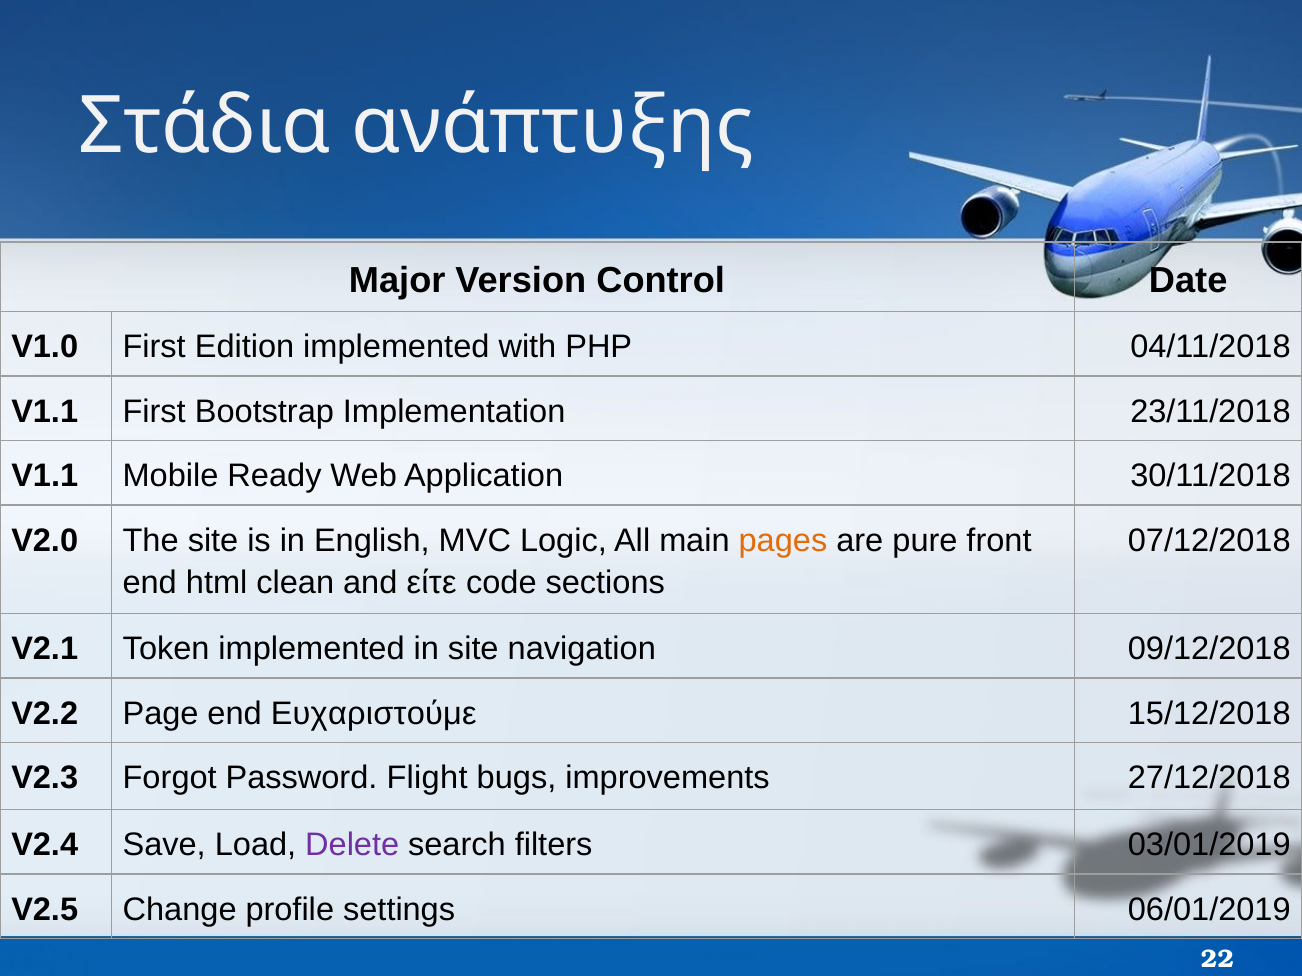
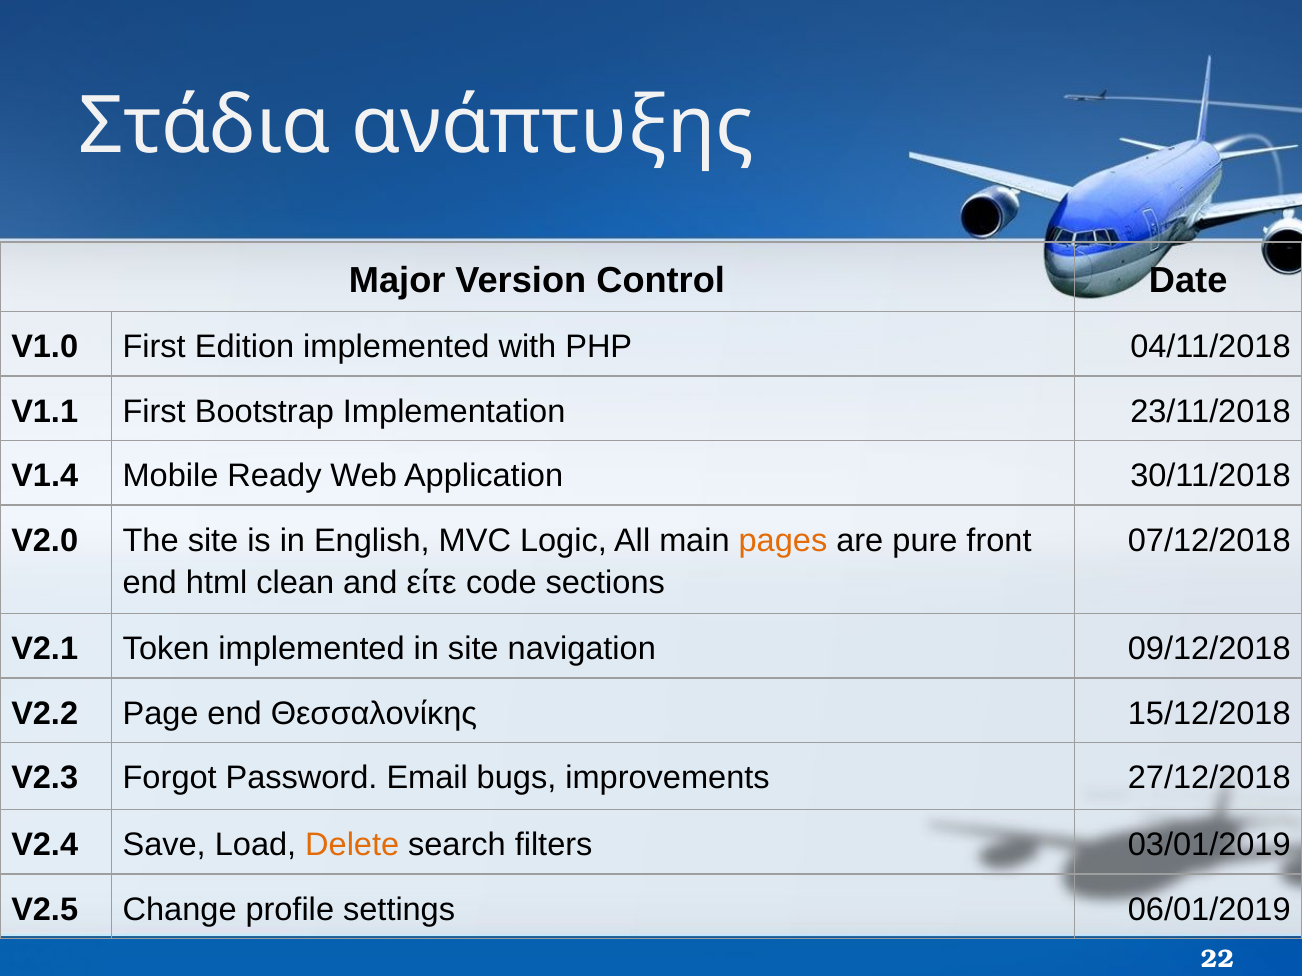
V1.1 at (45, 476): V1.1 -> V1.4
Ευχαριστούμε: Ευχαριστούμε -> Θεσσαλονίκης
Flight: Flight -> Email
Delete colour: purple -> orange
